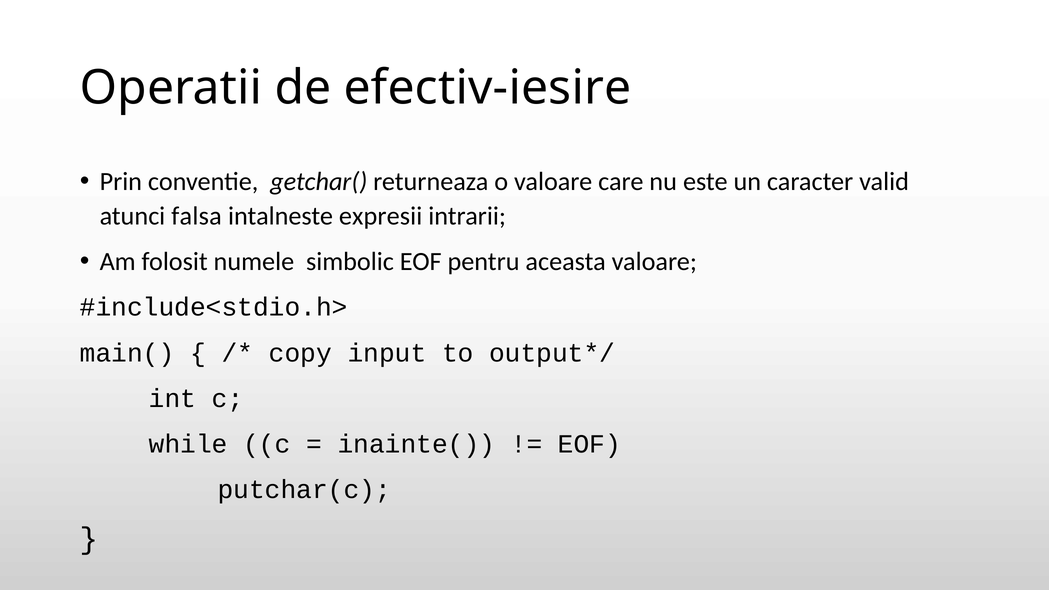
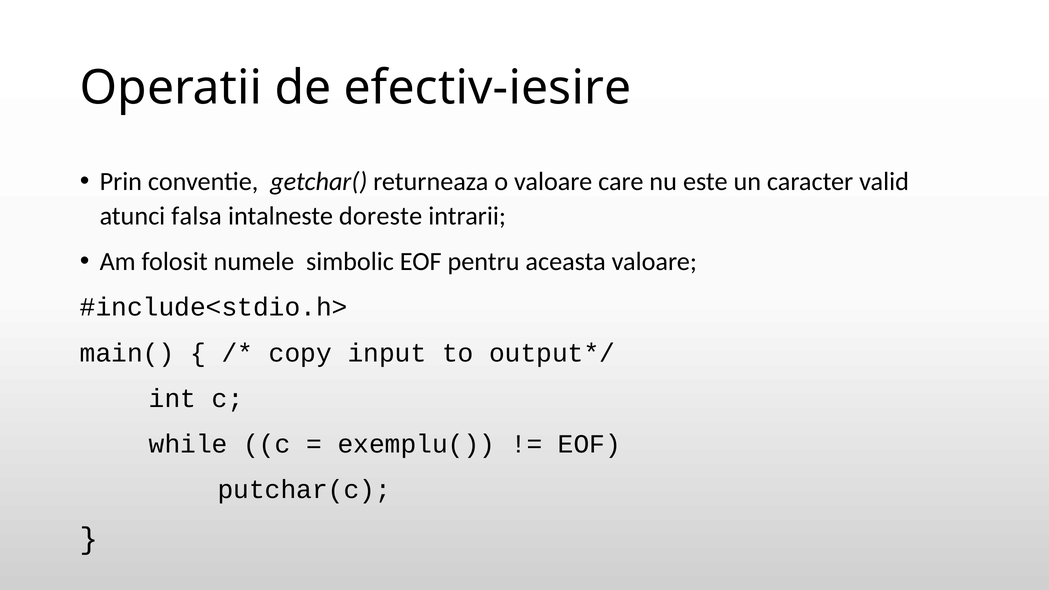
expresii: expresii -> doreste
inainte(: inainte( -> exemplu(
